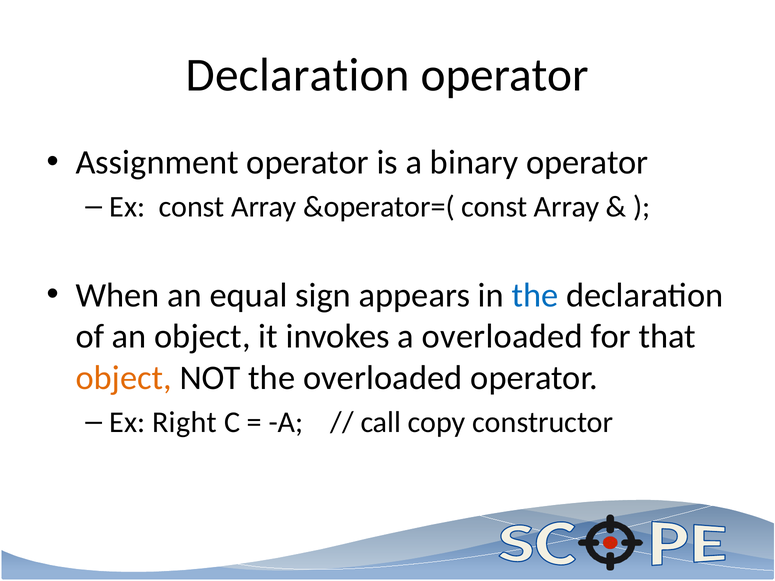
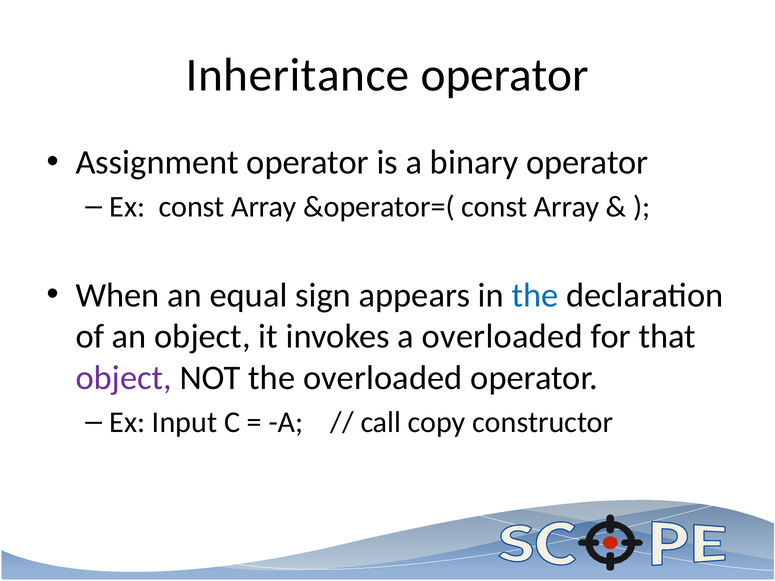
Declaration at (298, 75): Declaration -> Inheritance
object at (124, 378) colour: orange -> purple
Right: Right -> Input
